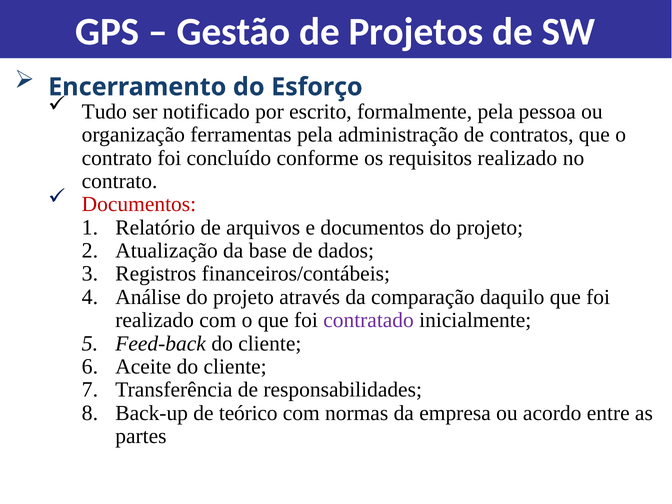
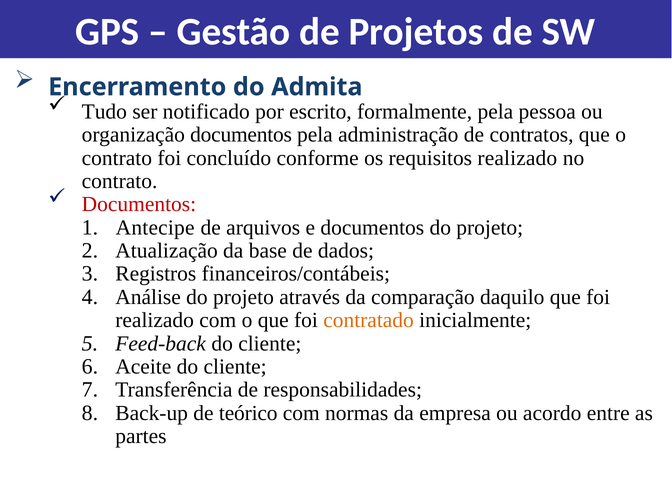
Esforço: Esforço -> Admita
organização ferramentas: ferramentas -> documentos
Relatório: Relatório -> Antecipe
contratado colour: purple -> orange
